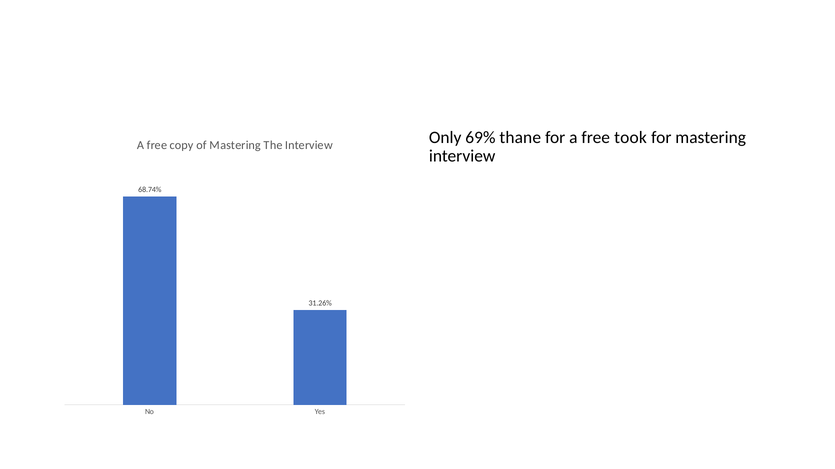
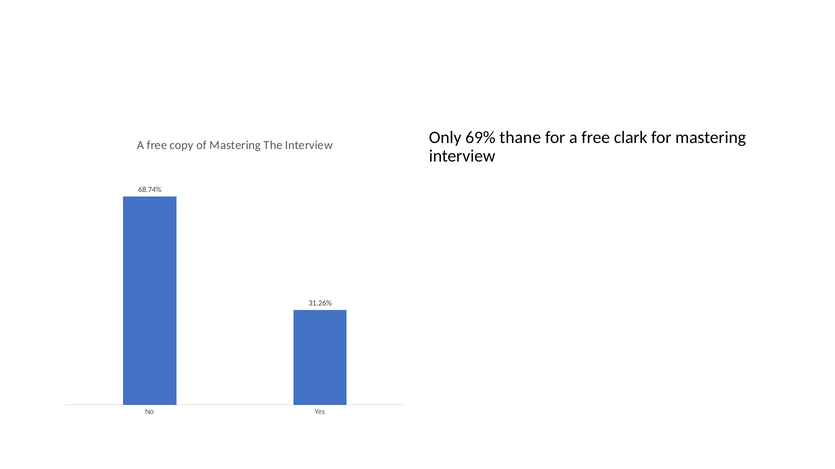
took: took -> clark
